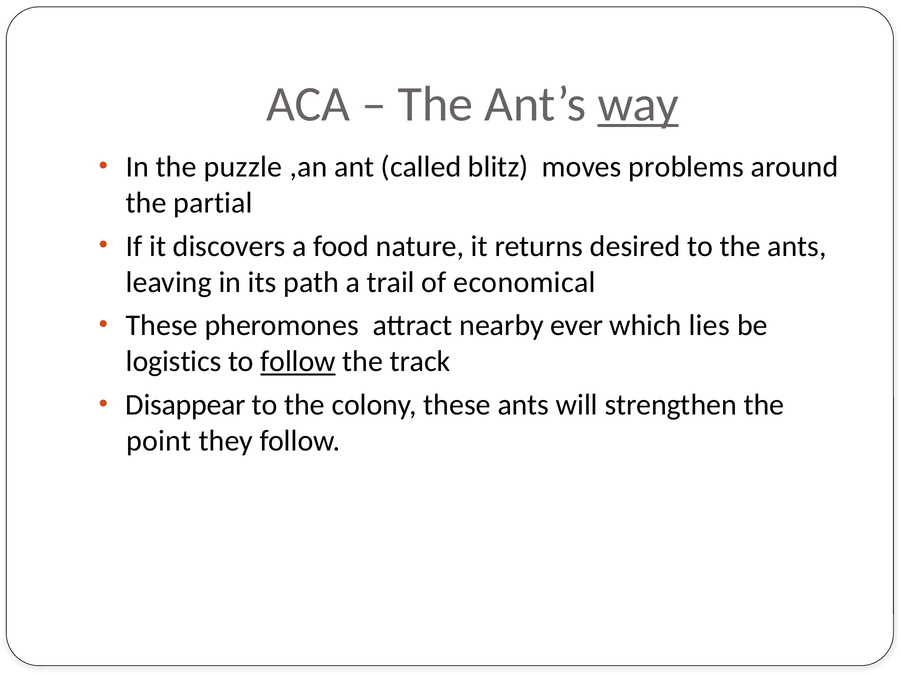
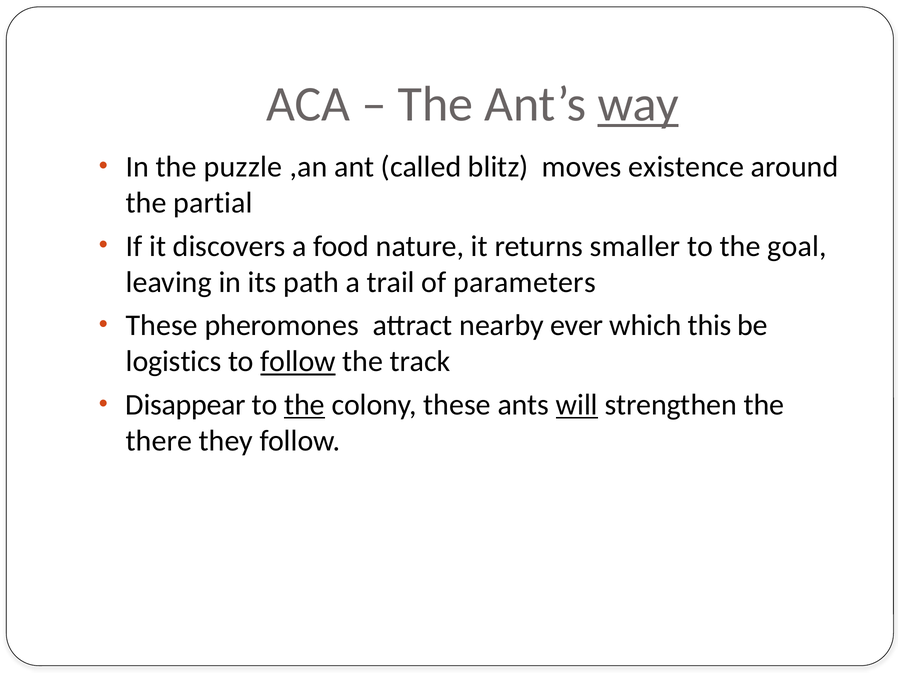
problems: problems -> existence
desired: desired -> smaller
the ants: ants -> goal
economical: economical -> parameters
lies: lies -> this
the at (304, 405) underline: none -> present
will underline: none -> present
point: point -> there
